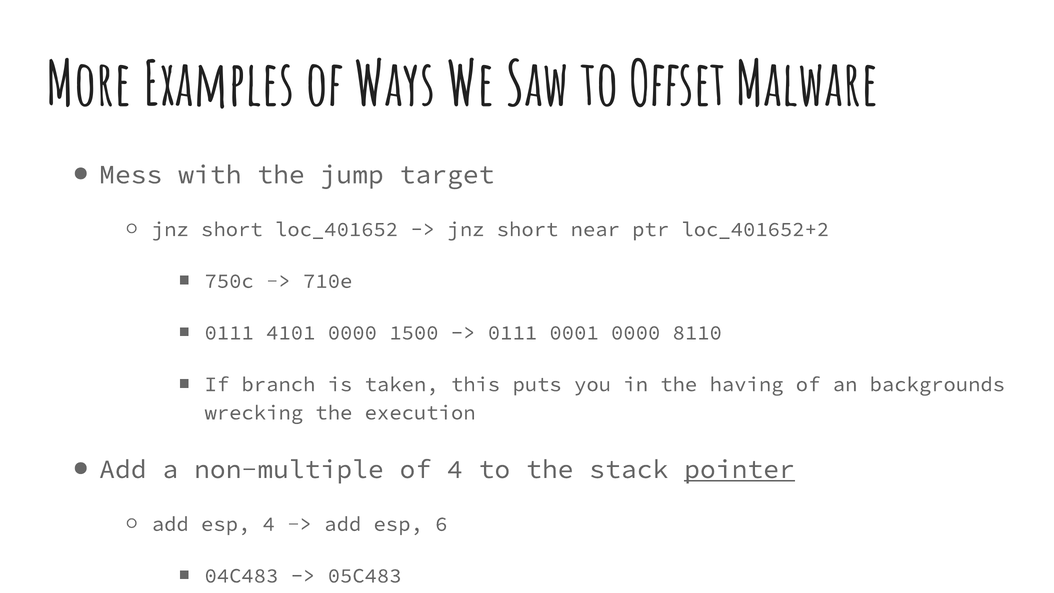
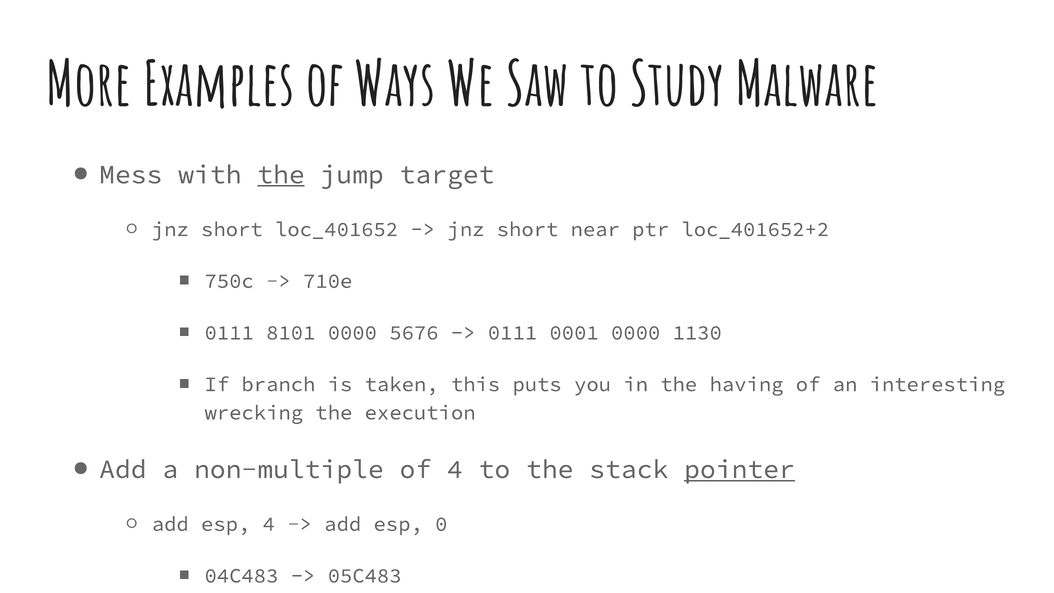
Offset: Offset -> Study
the at (281, 175) underline: none -> present
4101: 4101 -> 8101
1500: 1500 -> 5676
8110: 8110 -> 1130
backgrounds: backgrounds -> interesting
6: 6 -> 0
